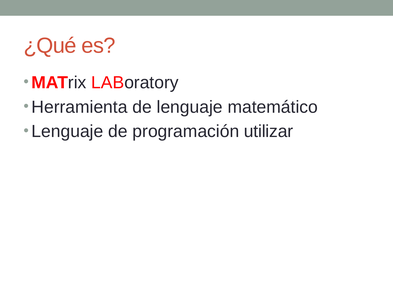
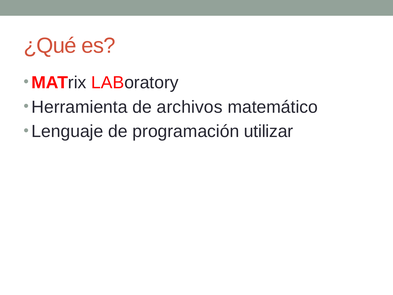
de lenguaje: lenguaje -> archivos
